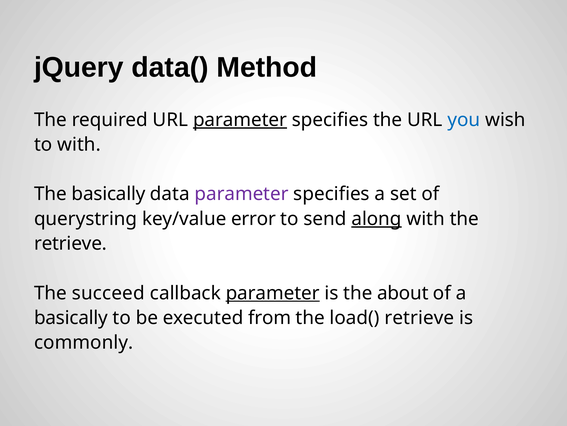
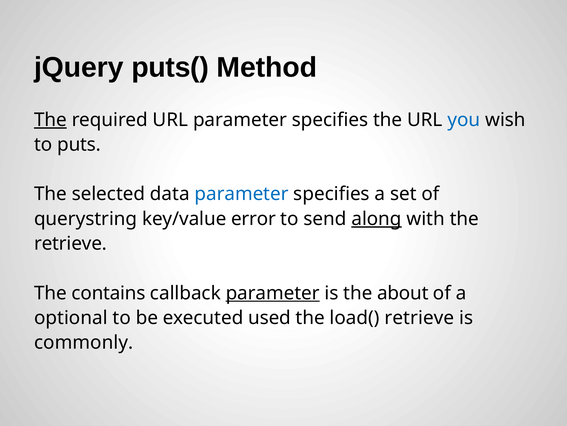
data(: data( -> puts(
The at (50, 120) underline: none -> present
parameter at (240, 120) underline: present -> none
to with: with -> puts
The basically: basically -> selected
parameter at (242, 194) colour: purple -> blue
succeed: succeed -> contains
basically at (71, 317): basically -> optional
from: from -> used
